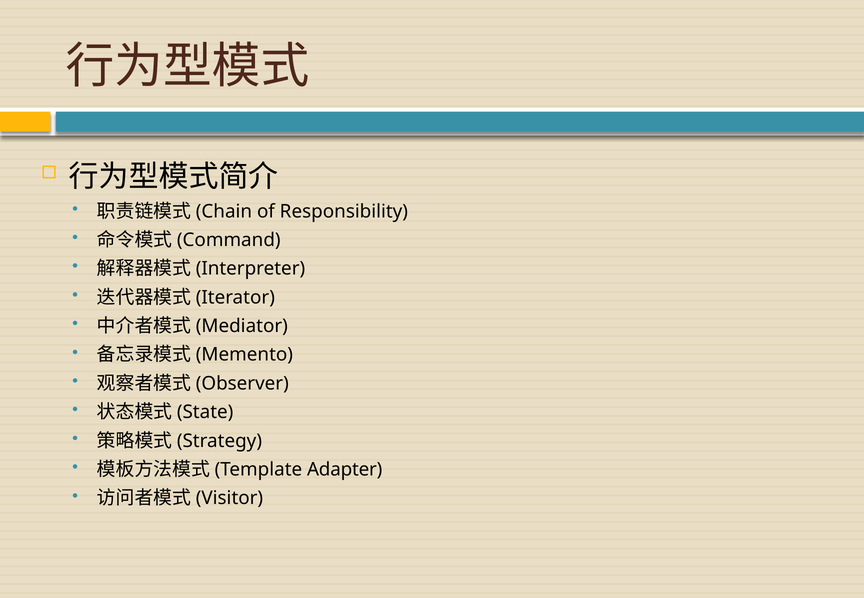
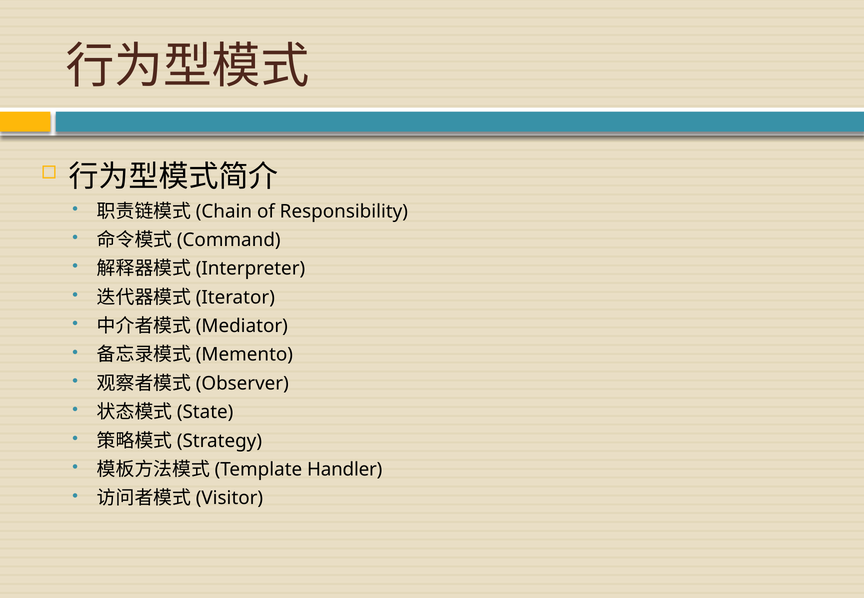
Adapter: Adapter -> Handler
